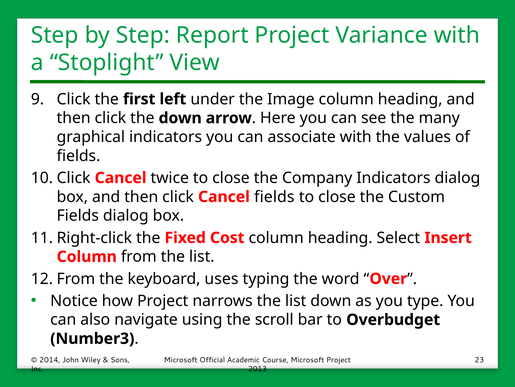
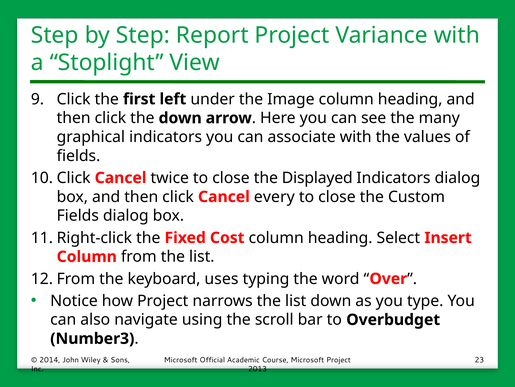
Company: Company -> Displayed
Cancel fields: fields -> every
